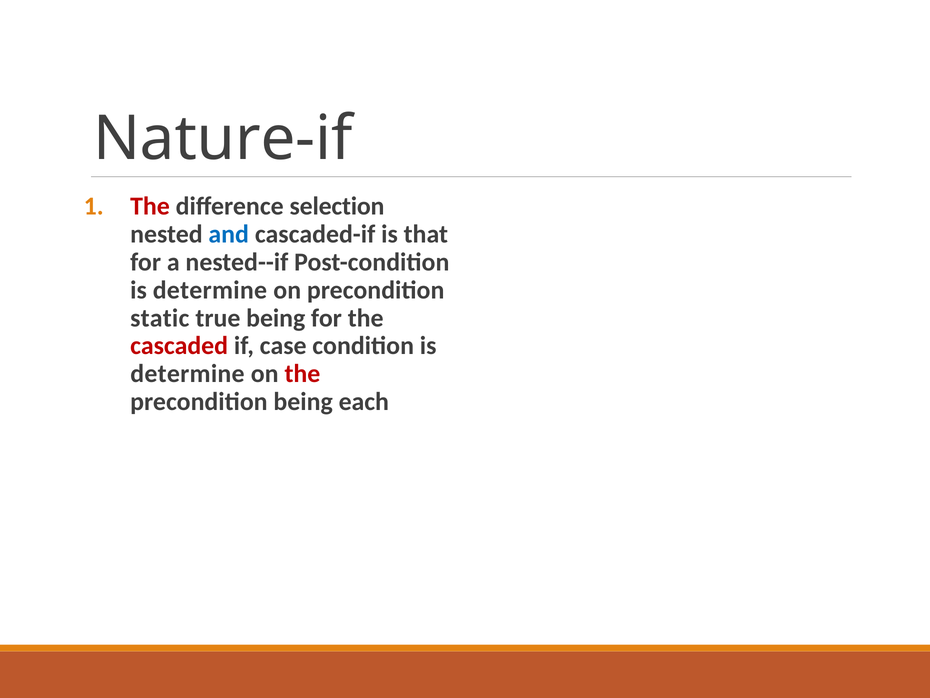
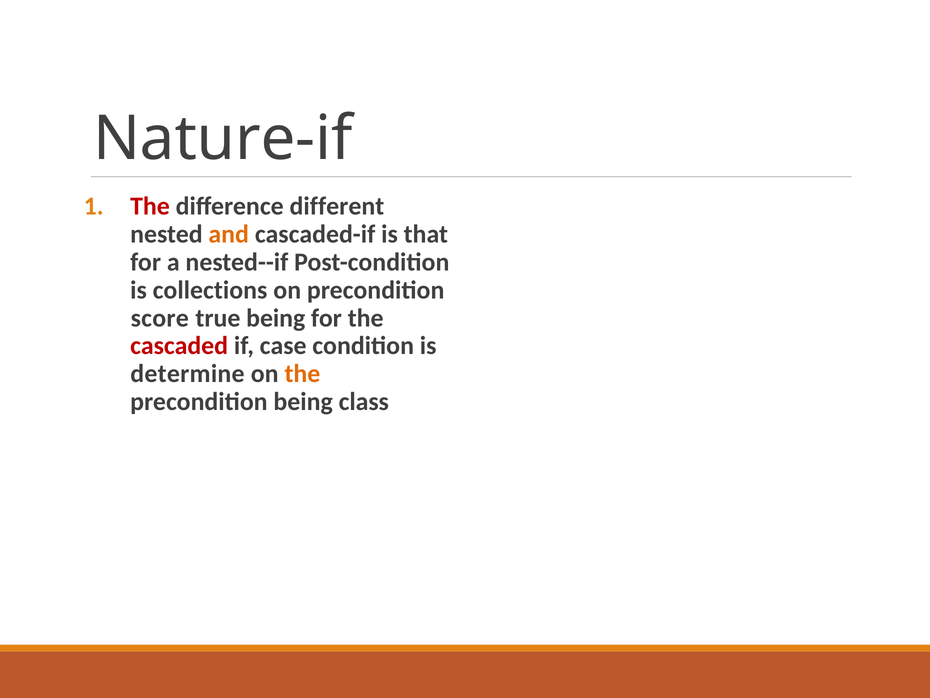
selection: selection -> different
and colour: blue -> orange
determine at (210, 290): determine -> collections
static: static -> score
the at (302, 374) colour: red -> orange
each: each -> class
